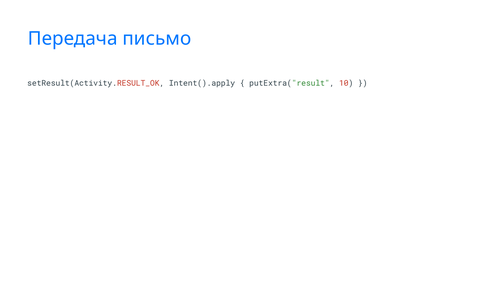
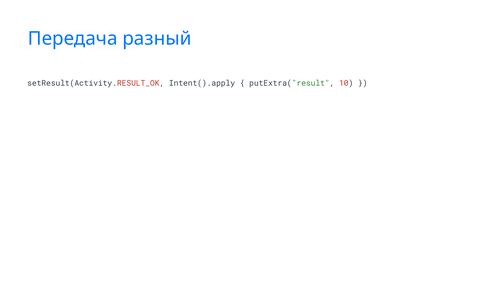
письмо: письмо -> разный
